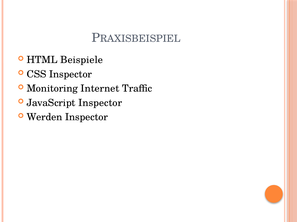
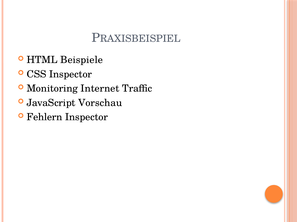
JavaScript Inspector: Inspector -> Vorschau
Werden: Werden -> Fehlern
